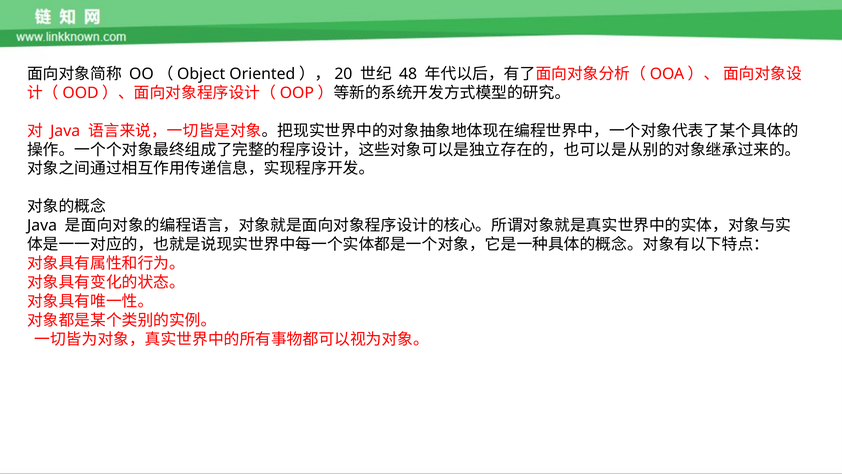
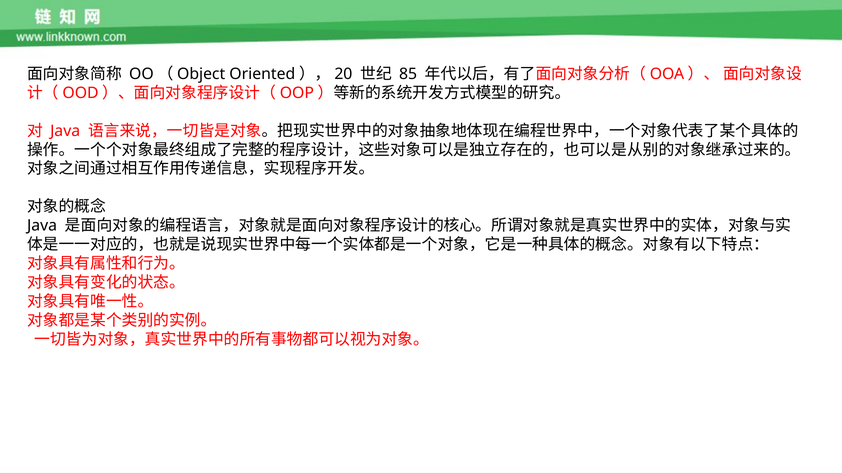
48: 48 -> 85
